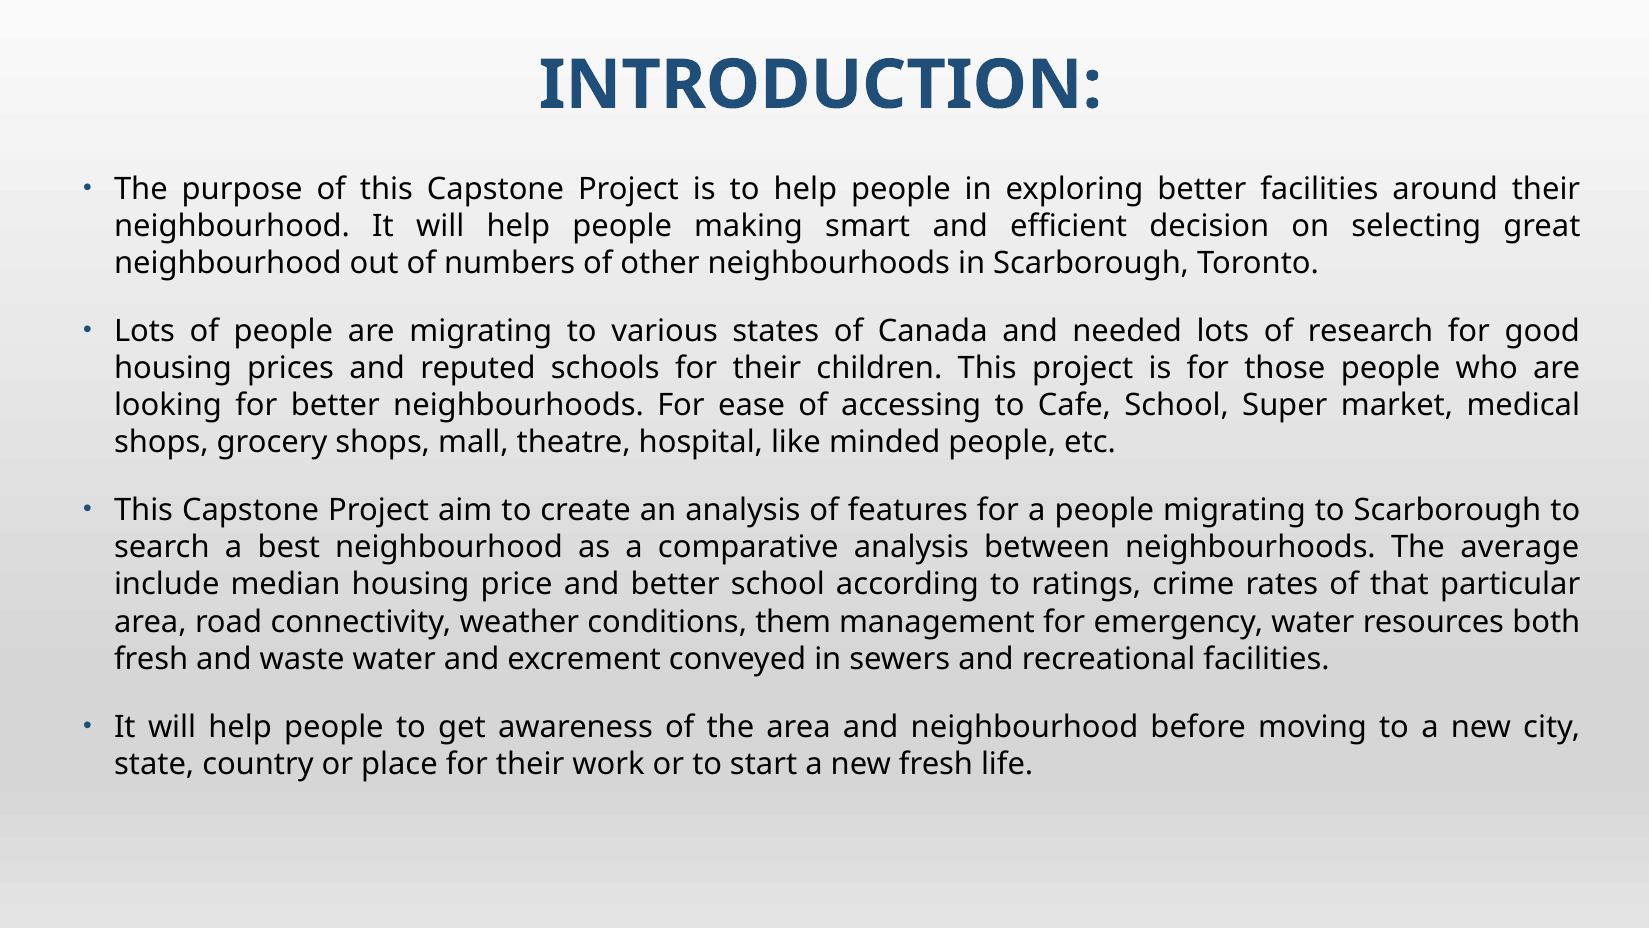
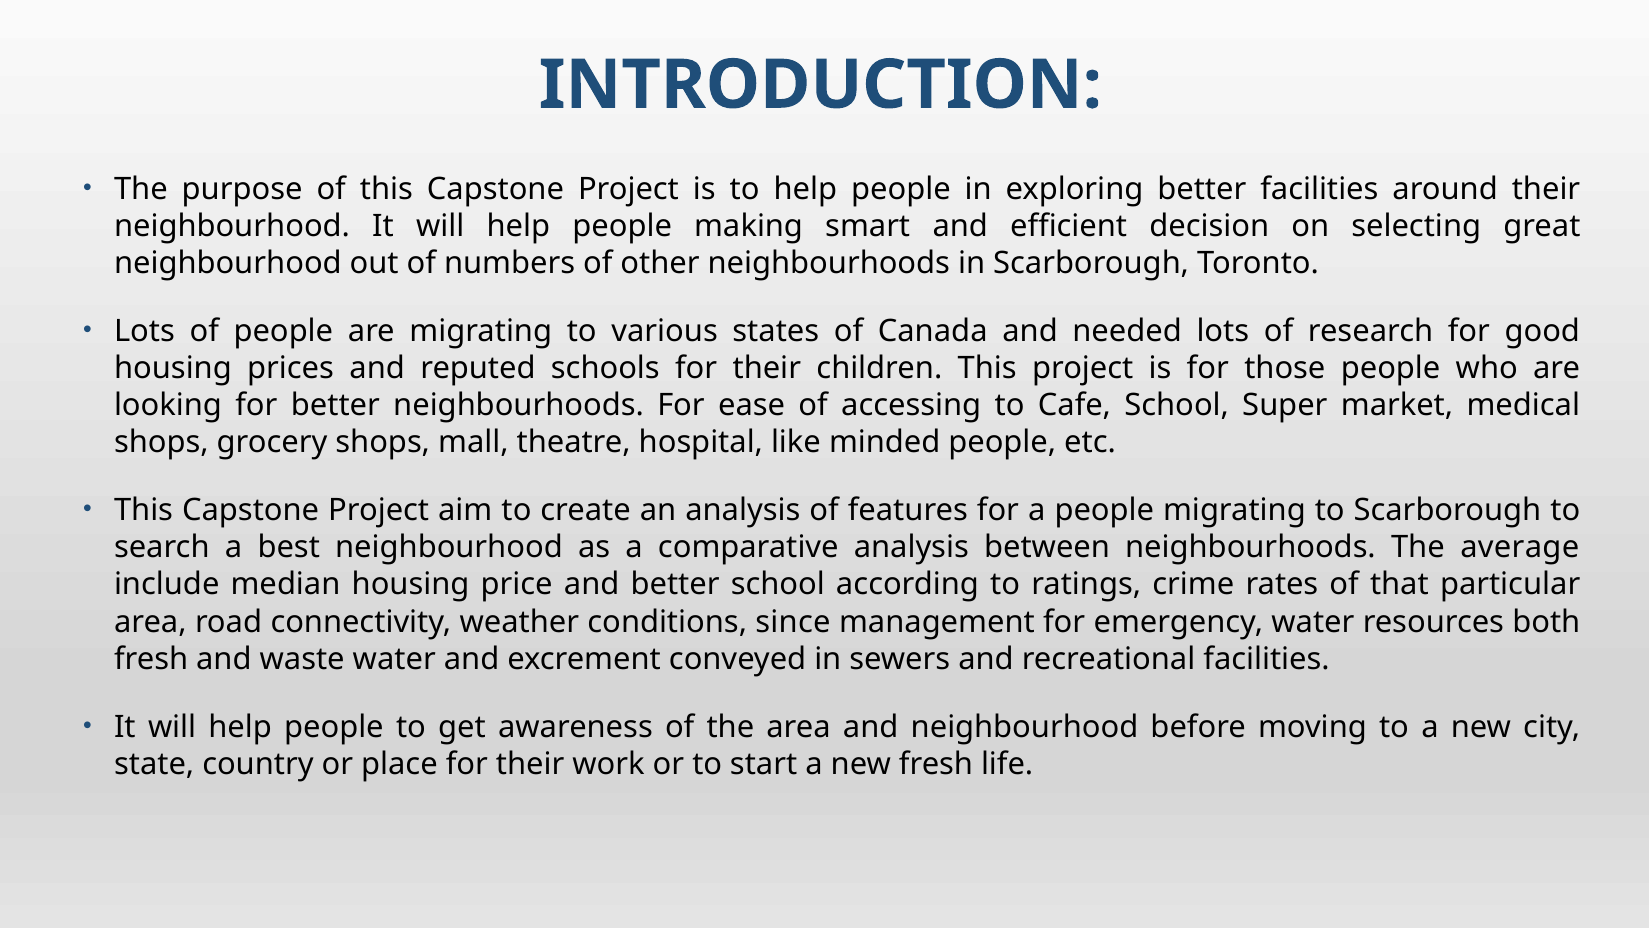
them: them -> since
